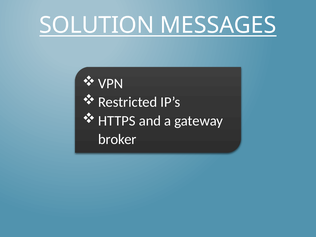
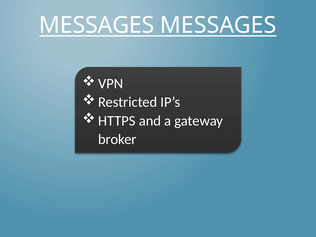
SOLUTION at (97, 25): SOLUTION -> MESSAGES
